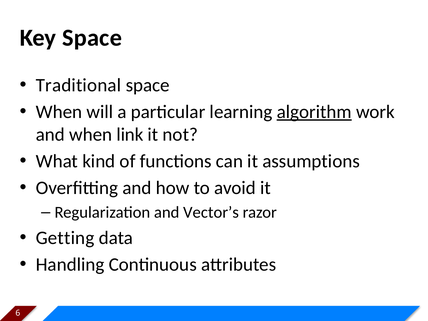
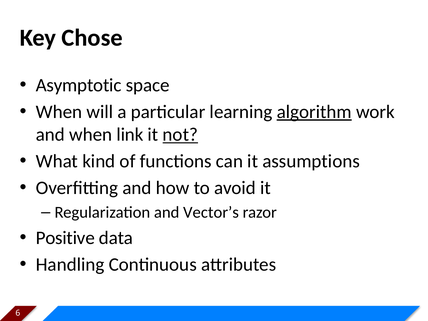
Key Space: Space -> Chose
Traditional: Traditional -> Asymptotic
not underline: none -> present
Getting: Getting -> Positive
